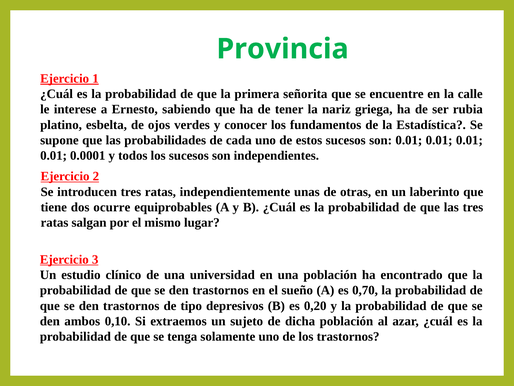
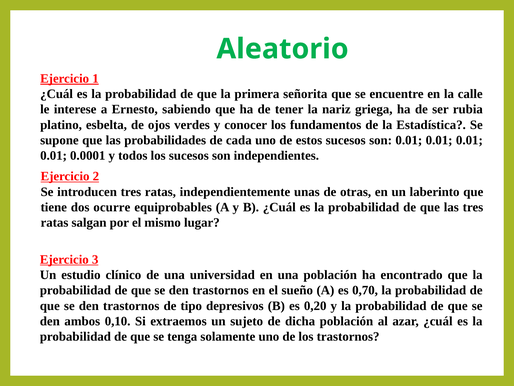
Provincia: Provincia -> Aleatorio
